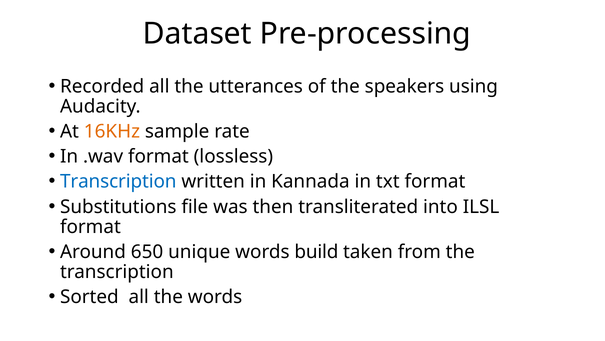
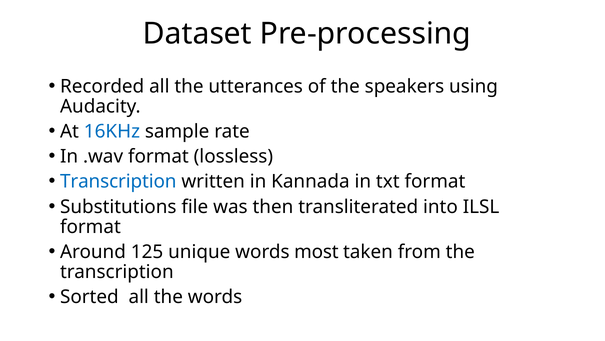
16KHz colour: orange -> blue
650: 650 -> 125
build: build -> most
